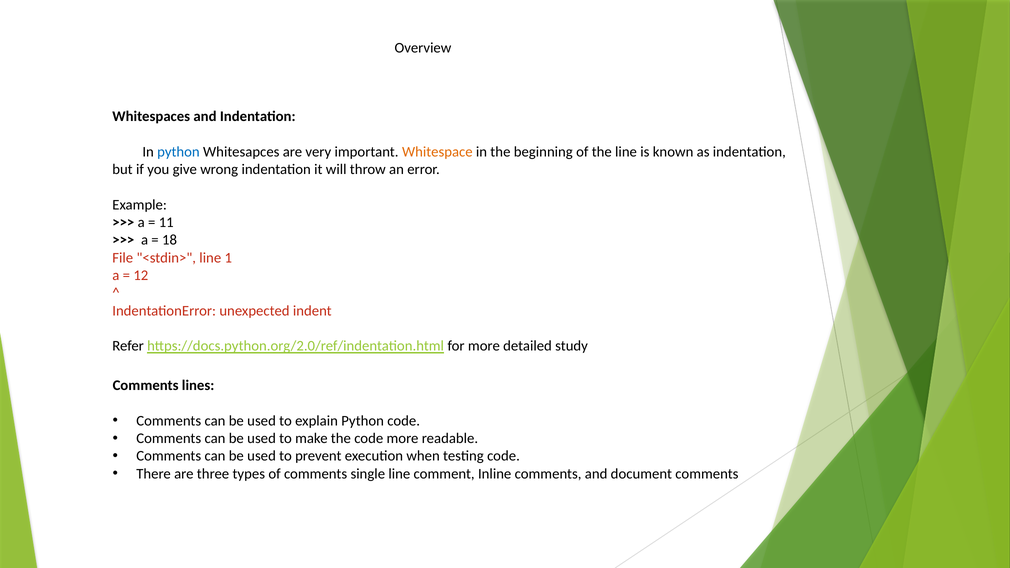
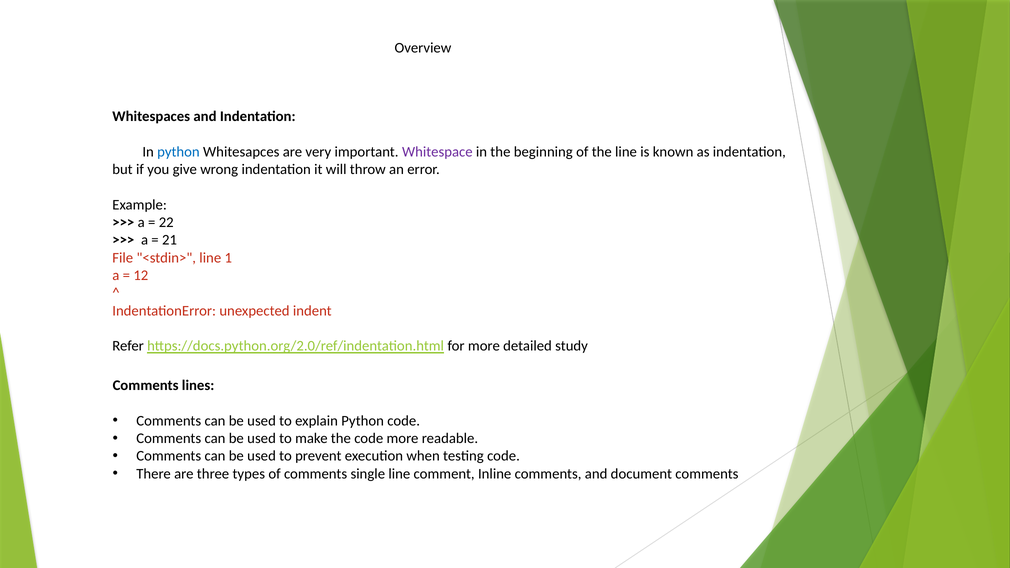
Whitespace colour: orange -> purple
11: 11 -> 22
18: 18 -> 21
